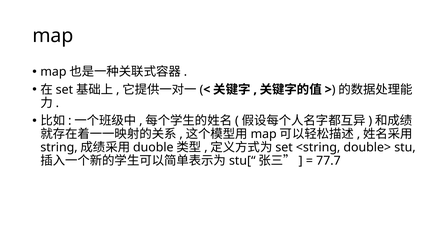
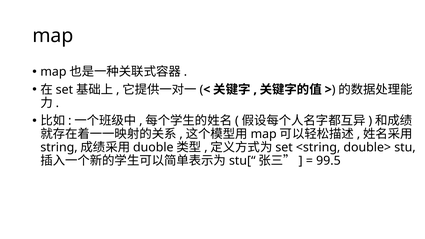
77.7: 77.7 -> 99.5
